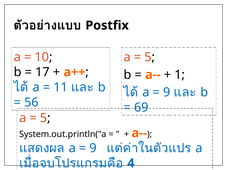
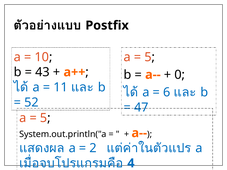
17: 17 -> 43
1: 1 -> 0
9 at (167, 92): 9 -> 6
56: 56 -> 52
69: 69 -> 47
9 at (93, 148): 9 -> 2
